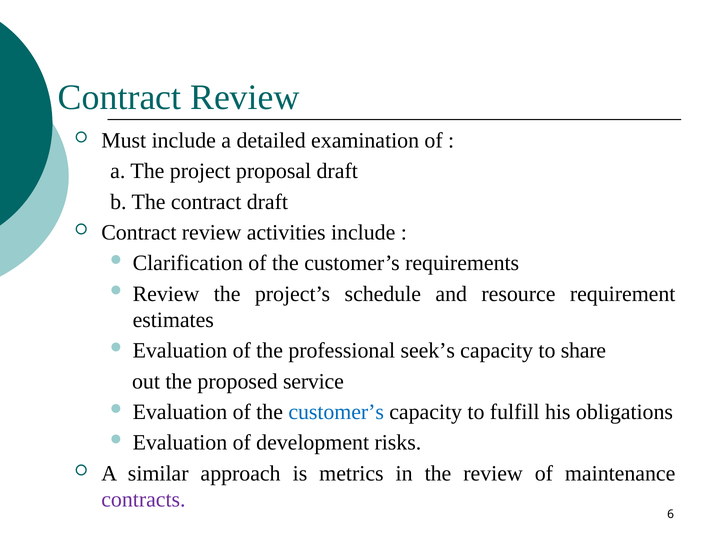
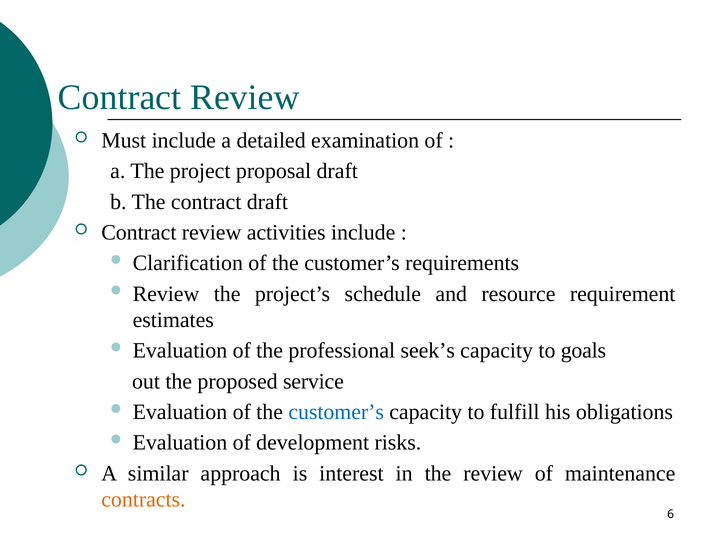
share: share -> goals
metrics: metrics -> interest
contracts colour: purple -> orange
